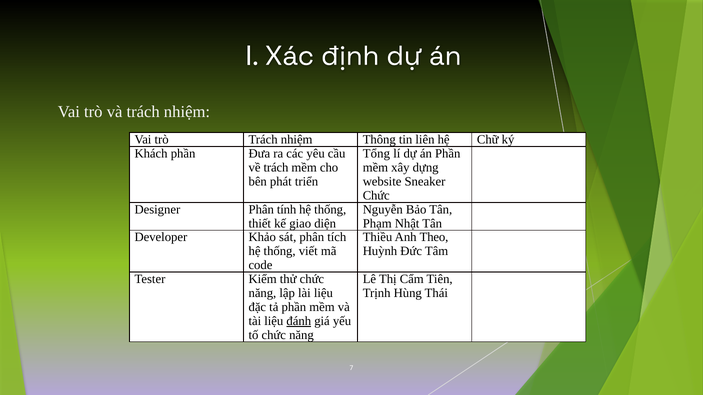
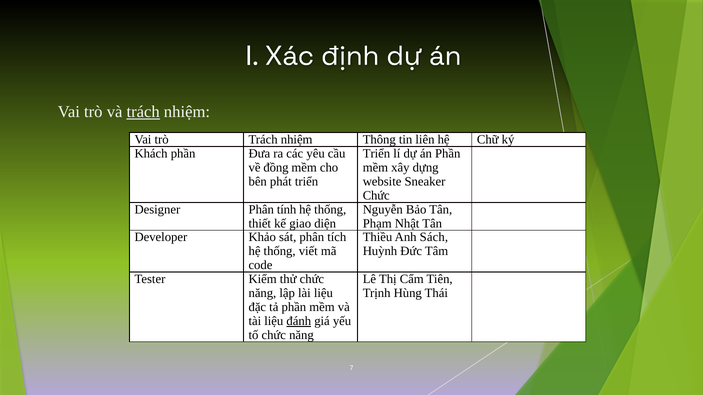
trách at (143, 112) underline: none -> present
Tổng at (376, 154): Tổng -> Triển
về trách: trách -> đồng
Theo: Theo -> Sách
